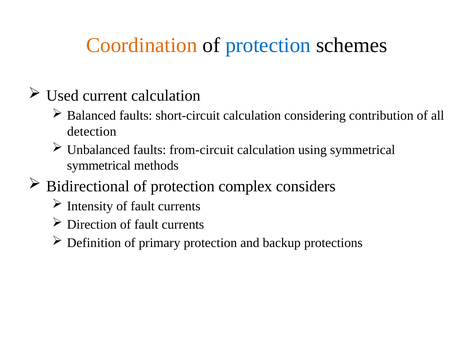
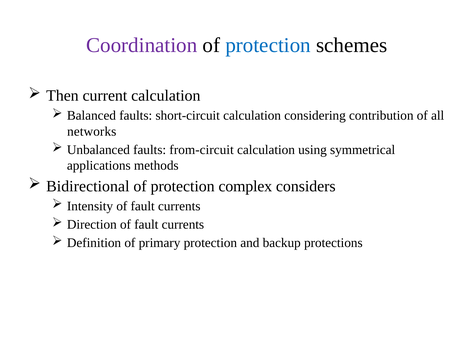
Coordination colour: orange -> purple
Used: Used -> Then
detection: detection -> networks
symmetrical at (99, 166): symmetrical -> applications
